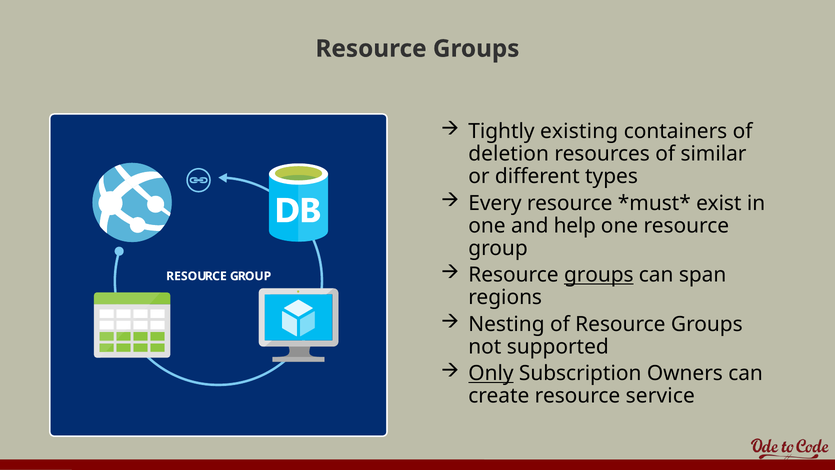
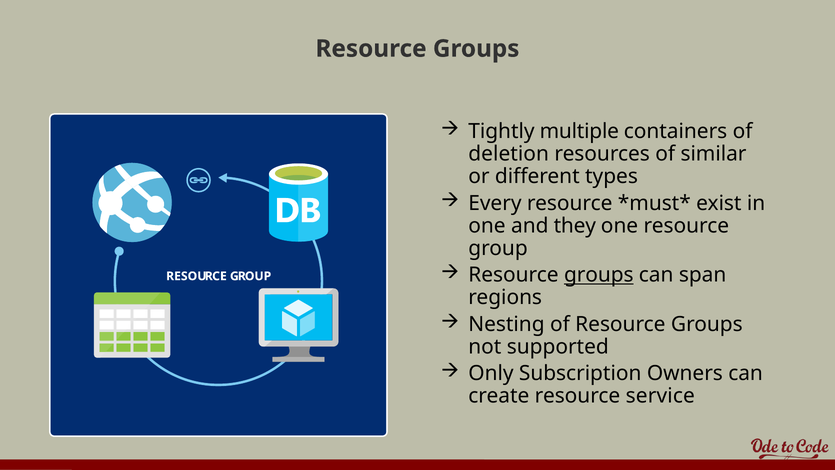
existing: existing -> multiple
help: help -> they
Only underline: present -> none
